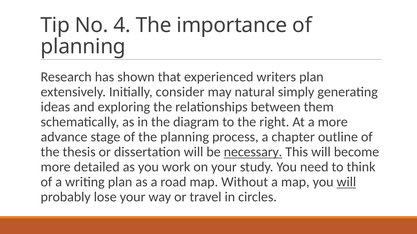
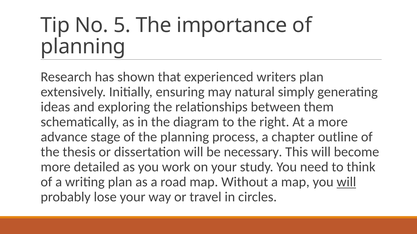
4: 4 -> 5
consider: consider -> ensuring
necessary underline: present -> none
